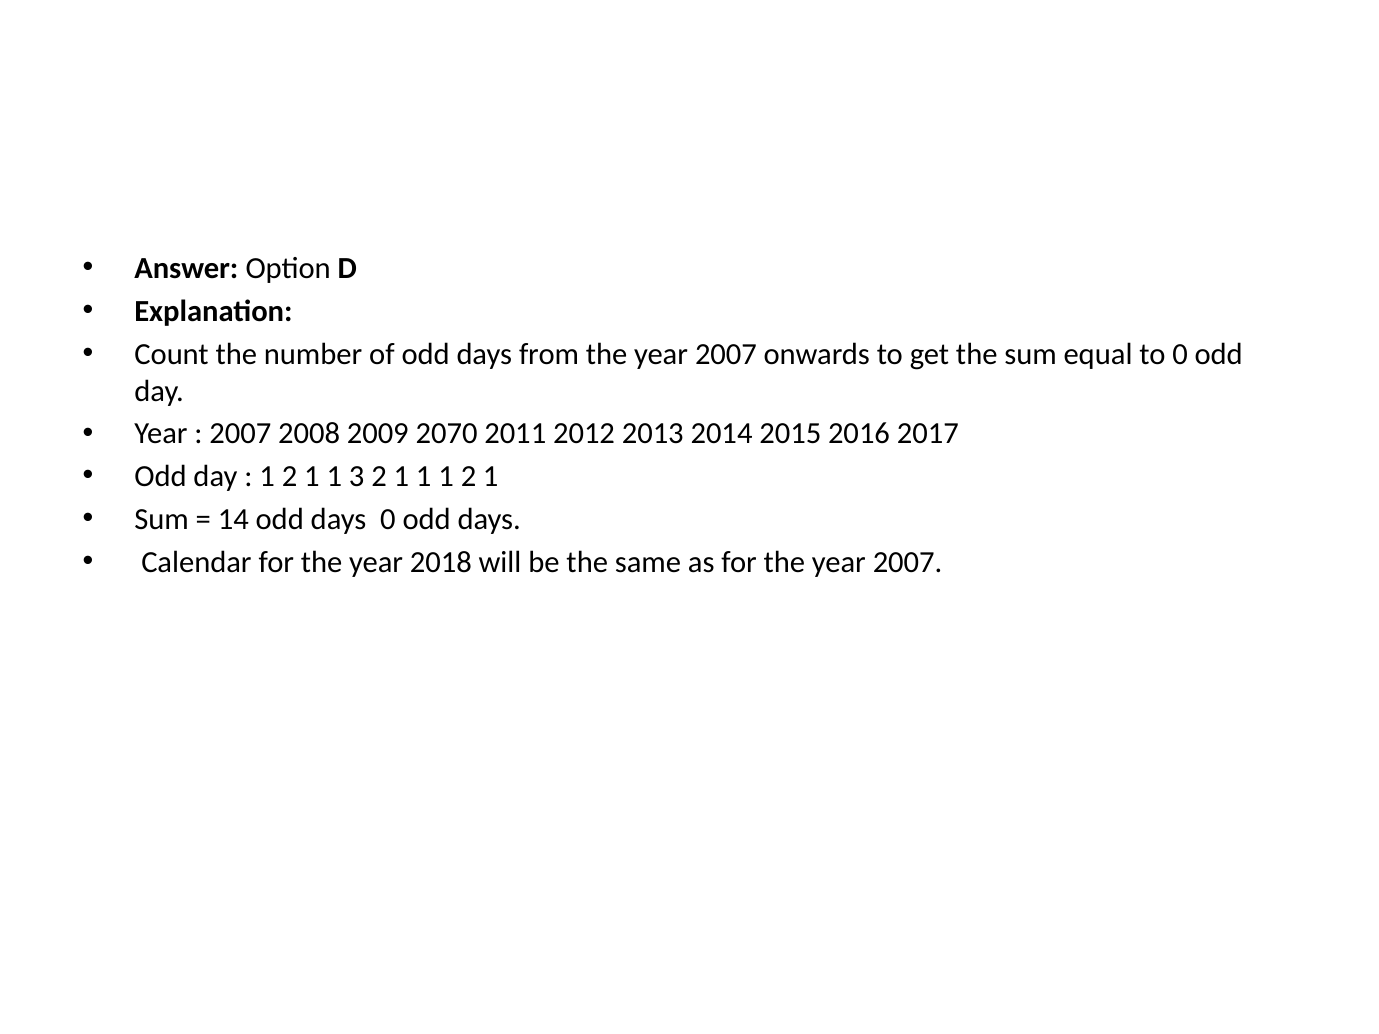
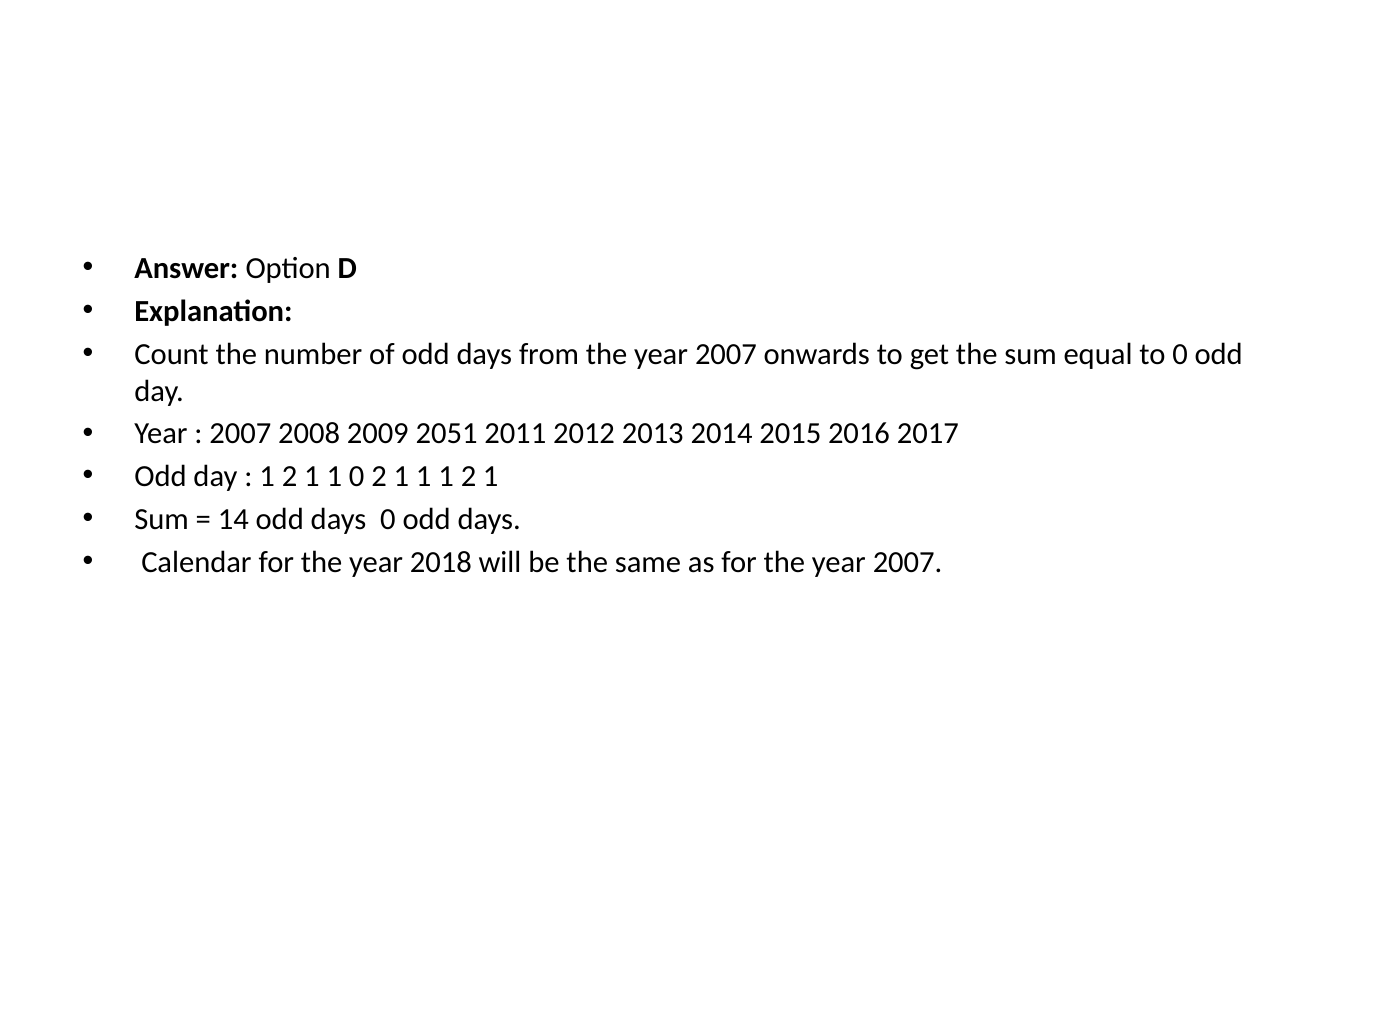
2070: 2070 -> 2051
1 3: 3 -> 0
